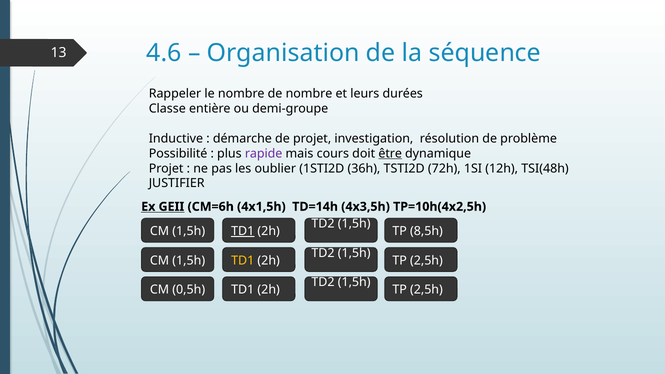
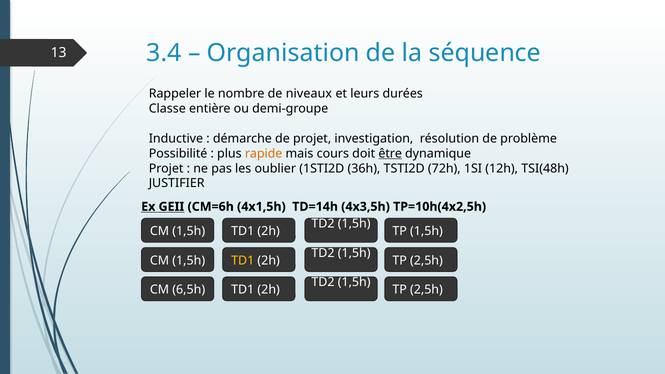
4.6: 4.6 -> 3.4
de nombre: nombre -> niveaux
rapide colour: purple -> orange
TD1 at (243, 231) underline: present -> none
TP 8,5h: 8,5h -> 1,5h
0,5h: 0,5h -> 6,5h
